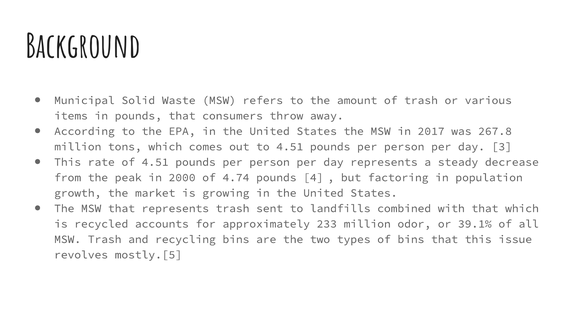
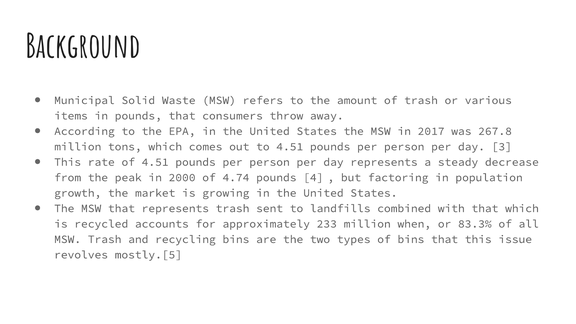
odor: odor -> when
39.1%: 39.1% -> 83.3%
